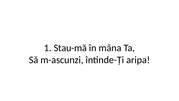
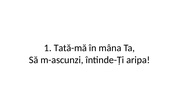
Stau-mă: Stau-mă -> Tată-mă
